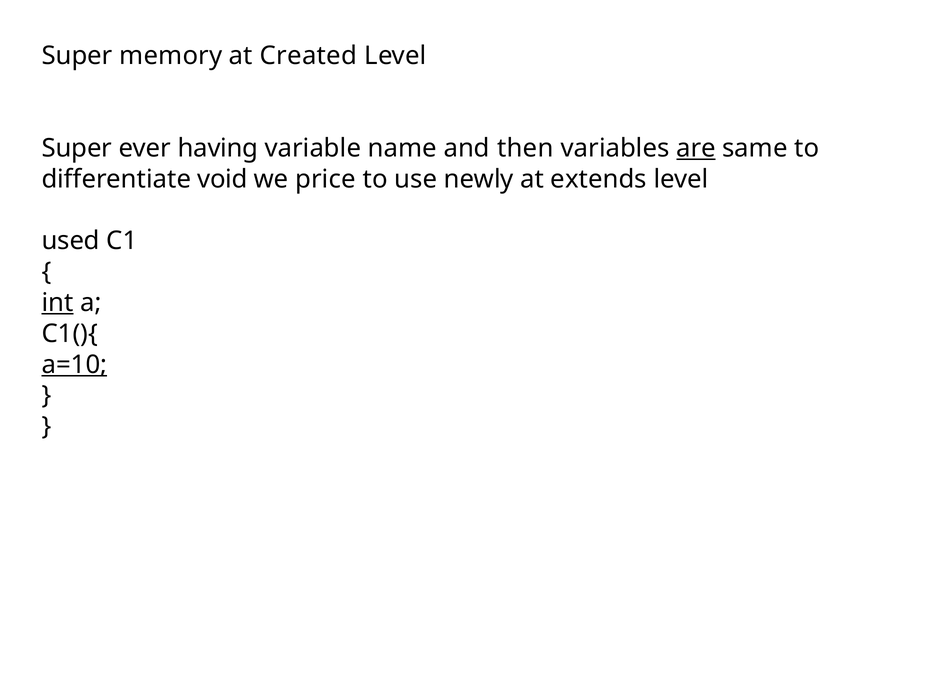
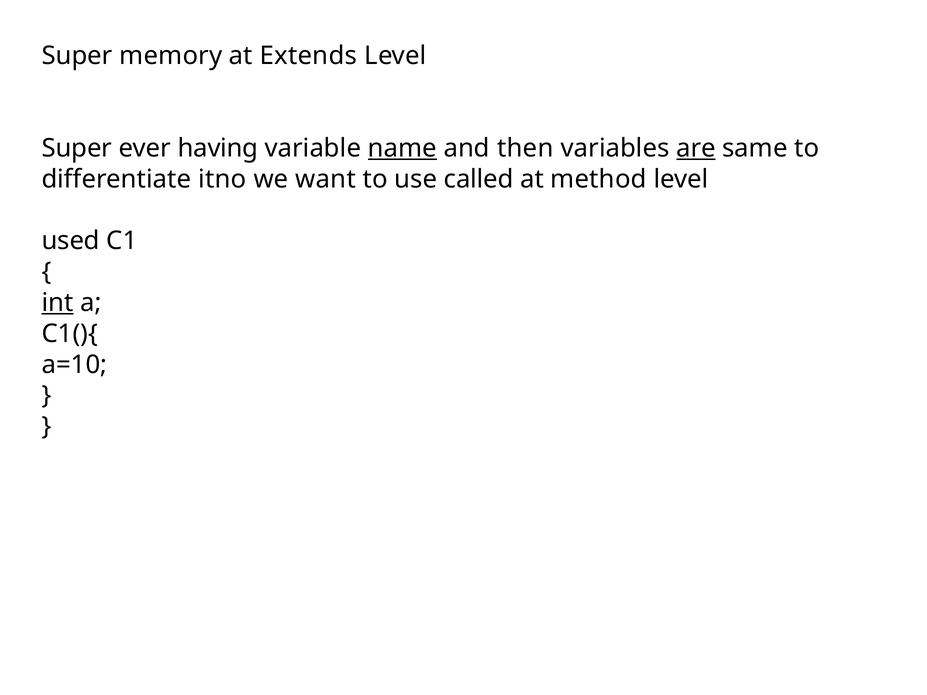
Created: Created -> Extends
name underline: none -> present
void: void -> itno
price: price -> want
newly: newly -> called
extends: extends -> method
a=10 underline: present -> none
